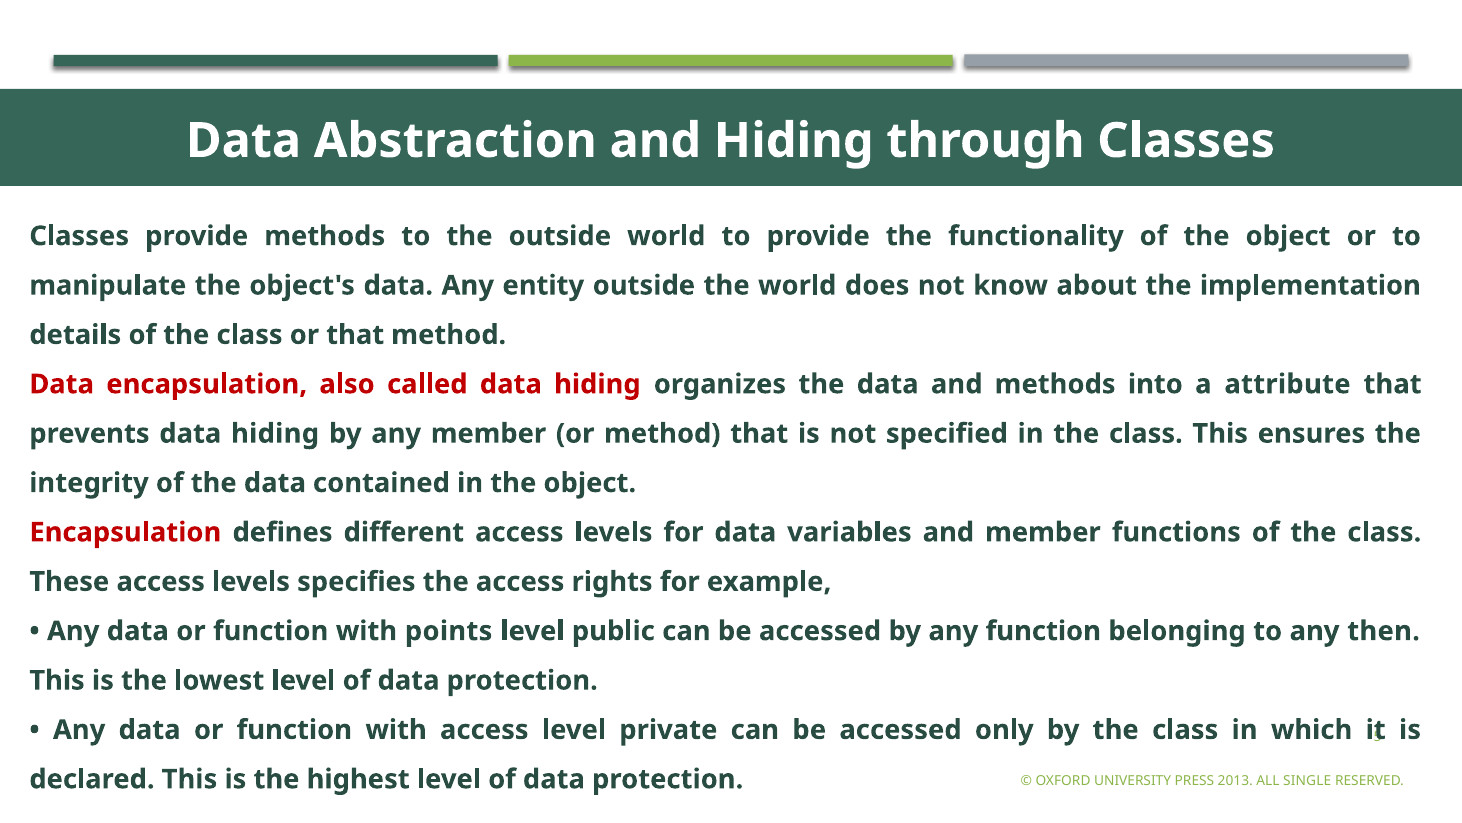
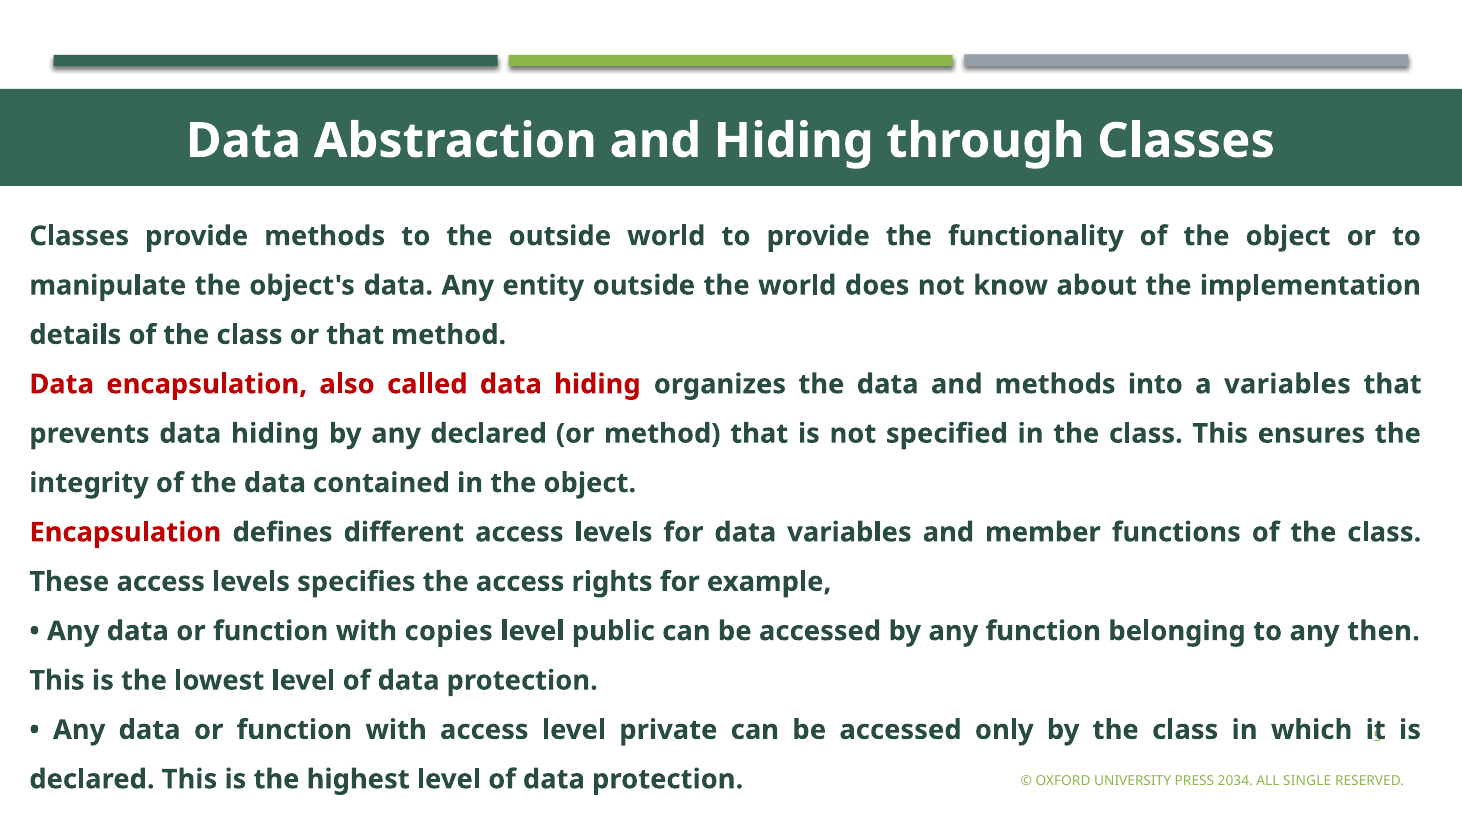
a attribute: attribute -> variables
any member: member -> declared
points: points -> copies
2013: 2013 -> 2034
